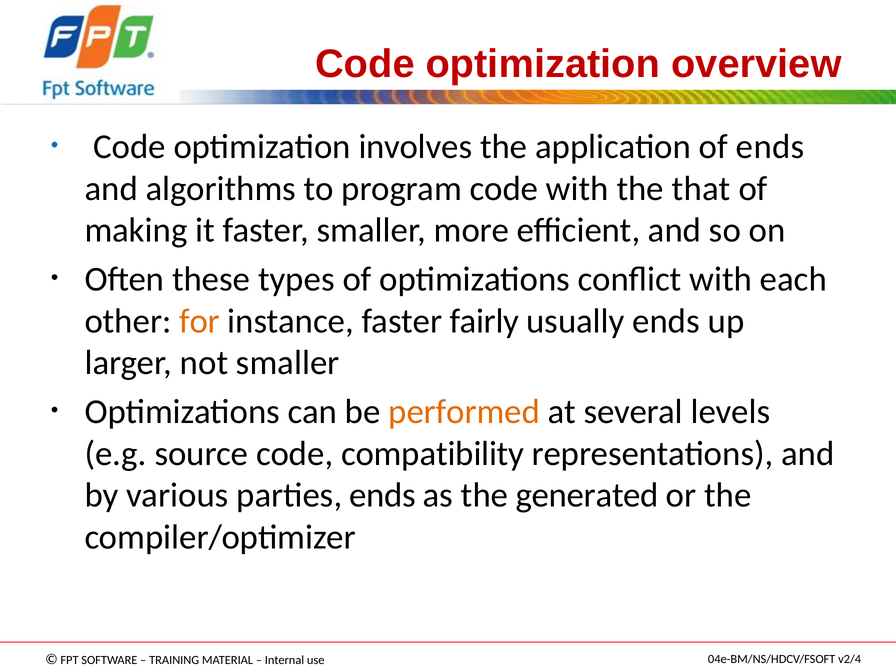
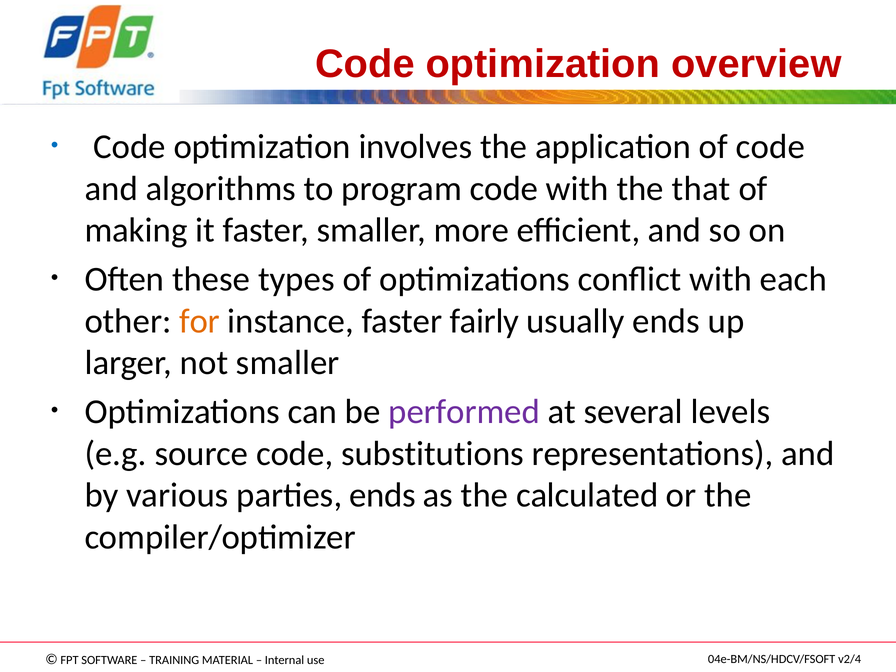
of ends: ends -> code
performed colour: orange -> purple
compatibility: compatibility -> substitutions
generated: generated -> calculated
